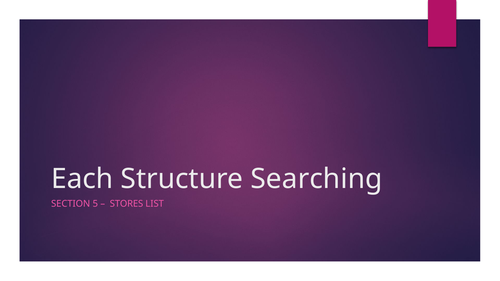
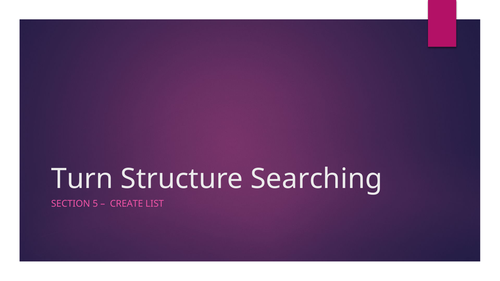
Each: Each -> Turn
STORES: STORES -> CREATE
